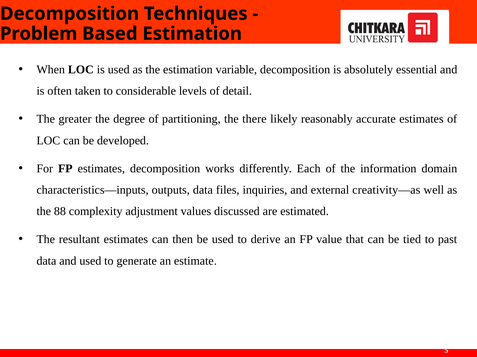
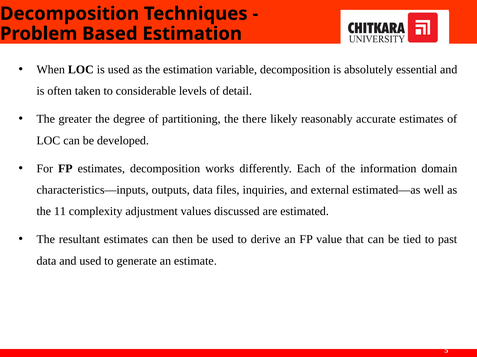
creativity—as: creativity—as -> estimated—as
88: 88 -> 11
